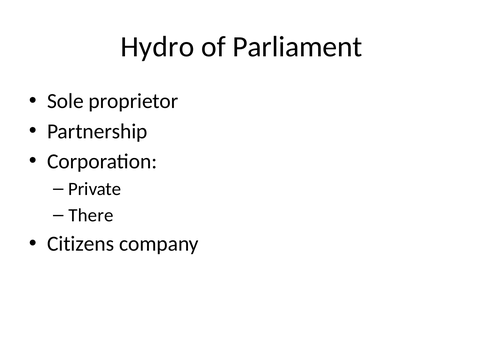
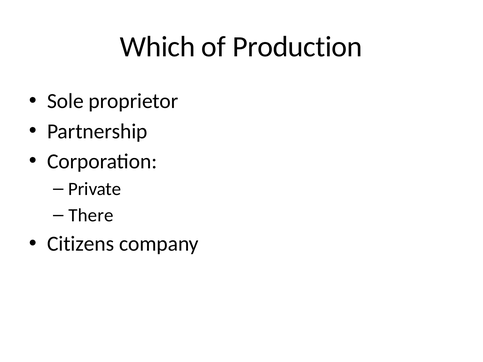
Hydro: Hydro -> Which
Parliament: Parliament -> Production
